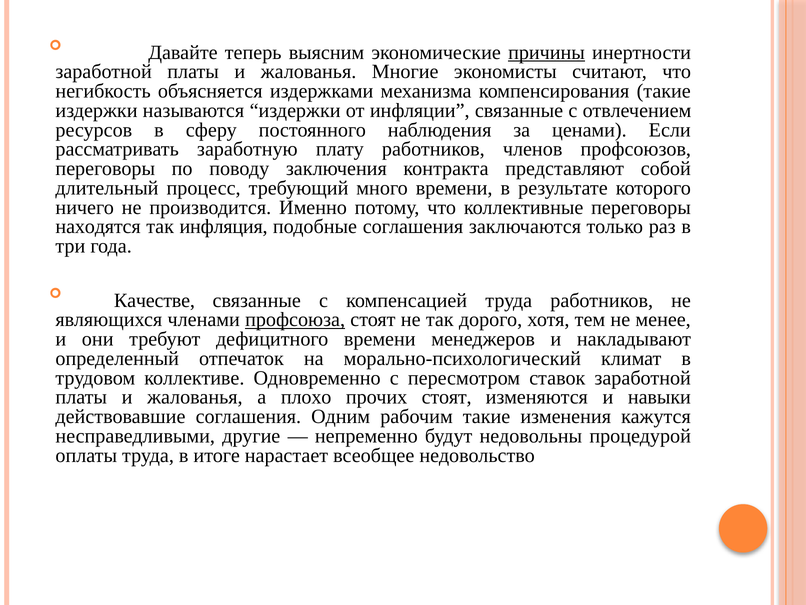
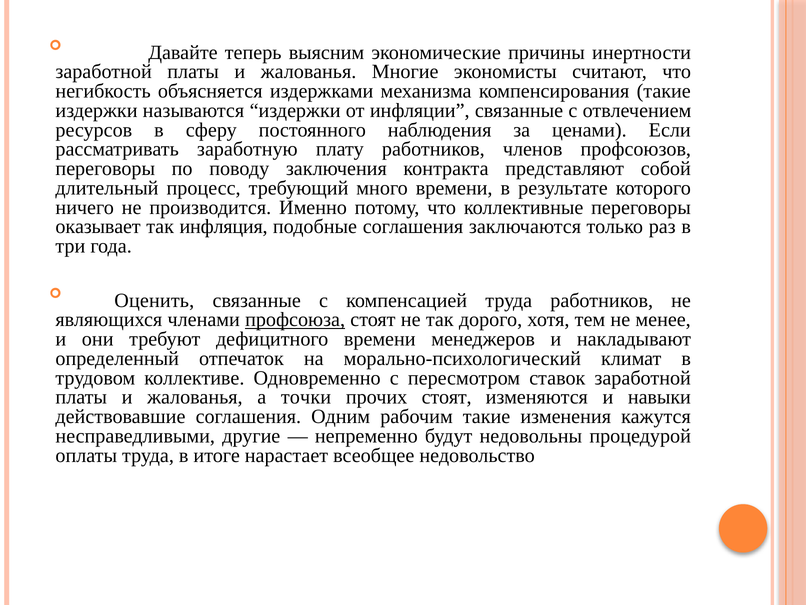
причины underline: present -> none
находятся: находятся -> оказывает
Качестве: Качестве -> Оценить
плохо: плохо -> точки
